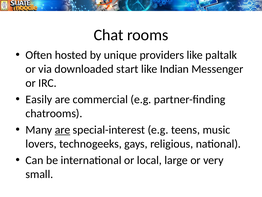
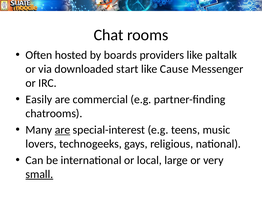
unique: unique -> boards
Indian: Indian -> Cause
small underline: none -> present
